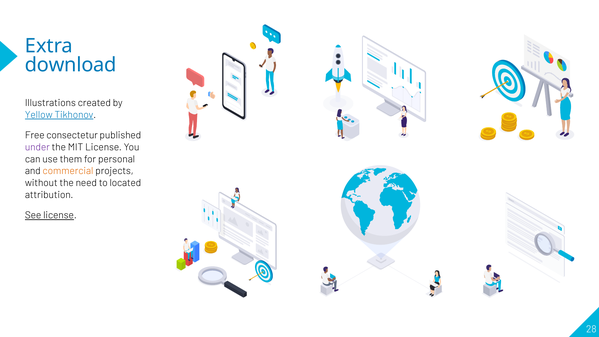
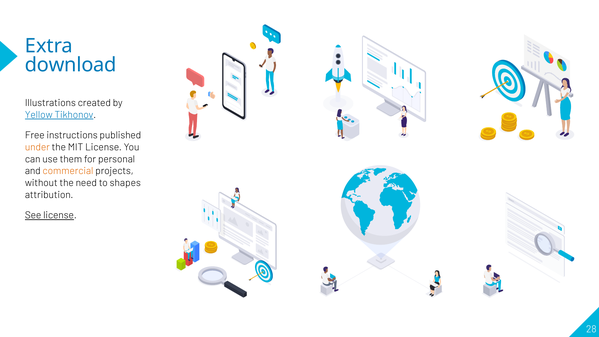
consectetur: consectetur -> instructions
under colour: purple -> orange
located: located -> shapes
